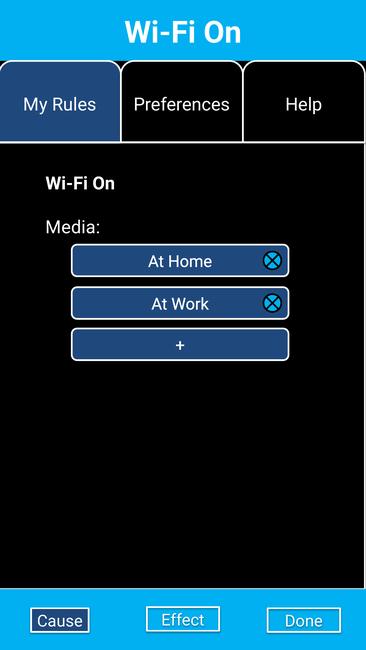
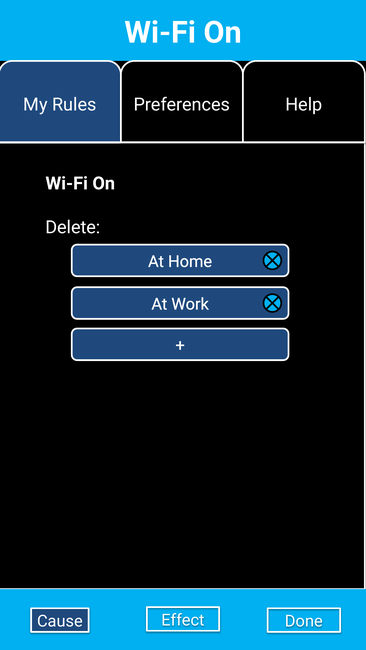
Media: Media -> Delete
